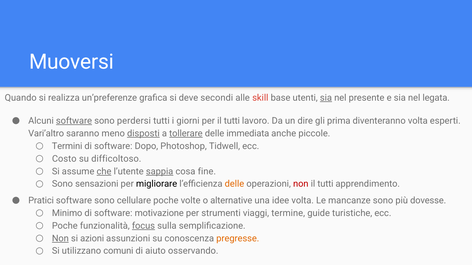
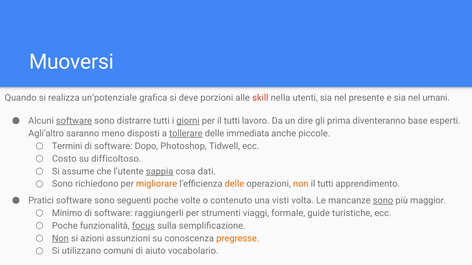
un’preferenze: un’preferenze -> un’potenziale
secondi: secondi -> porzioni
base: base -> nella
sia at (326, 98) underline: present -> none
legata: legata -> umani
perdersi: perdersi -> distrarre
giorni underline: none -> present
diventeranno volta: volta -> base
Vari’altro: Vari’altro -> Agli’altro
disposti underline: present -> none
che underline: present -> none
fine: fine -> dati
sensazioni: sensazioni -> richiedono
migliorare colour: black -> orange
non at (301, 184) colour: red -> orange
cellulare: cellulare -> seguenti
alternative: alternative -> contenuto
idee: idee -> visti
sono at (383, 201) underline: none -> present
dovesse: dovesse -> maggior
motivazione: motivazione -> raggiungerli
termine: termine -> formale
osservando: osservando -> vocabolario
